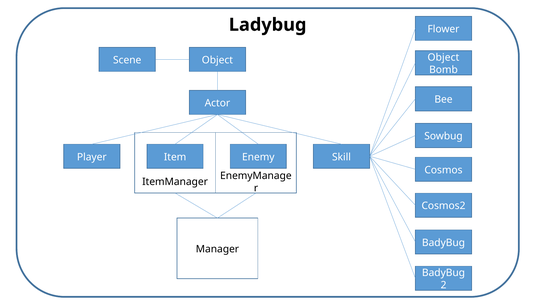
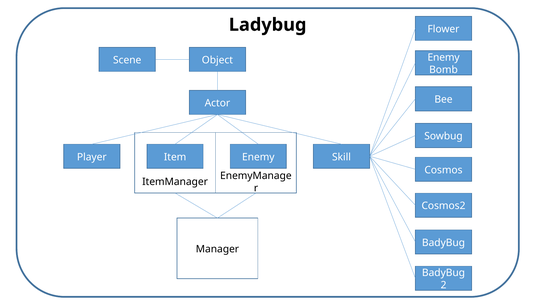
Object at (443, 57): Object -> Enemy
